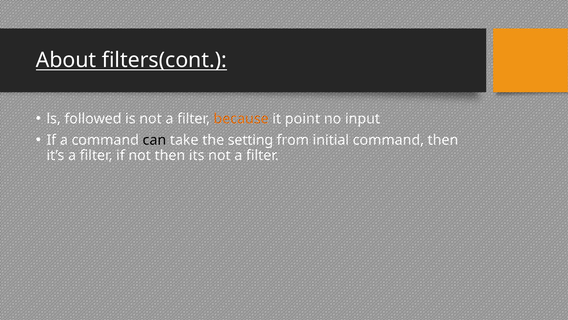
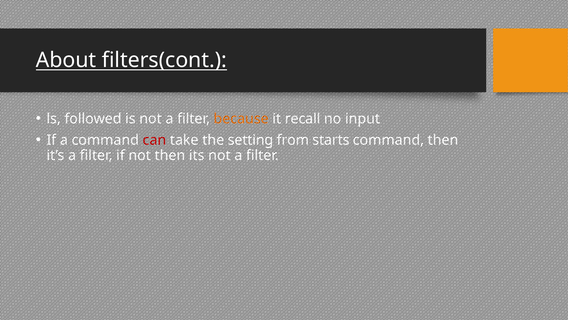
point: point -> recall
can colour: black -> red
initial: initial -> starts
